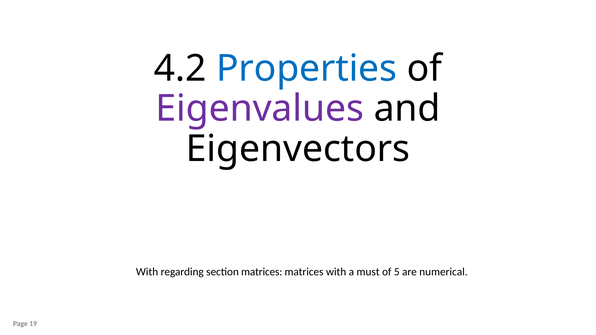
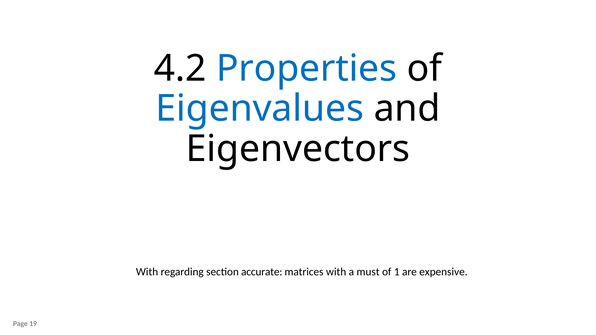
Eigenvalues colour: purple -> blue
section matrices: matrices -> accurate
5: 5 -> 1
numerical: numerical -> expensive
